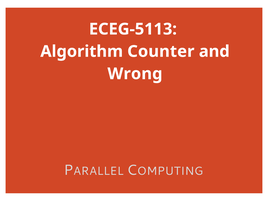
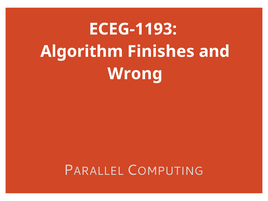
ECEG-5113: ECEG-5113 -> ECEG-1193
Counter: Counter -> Finishes
